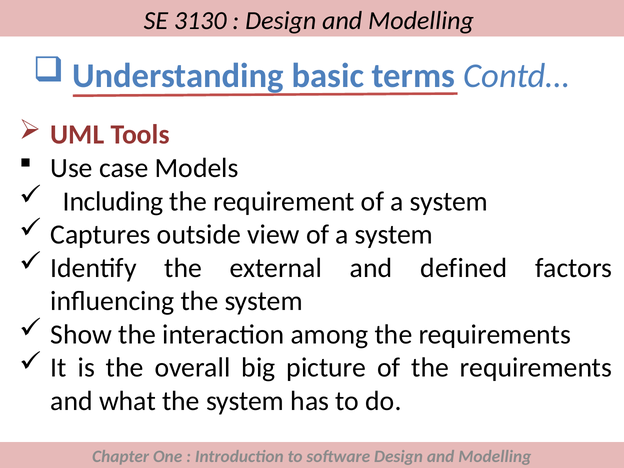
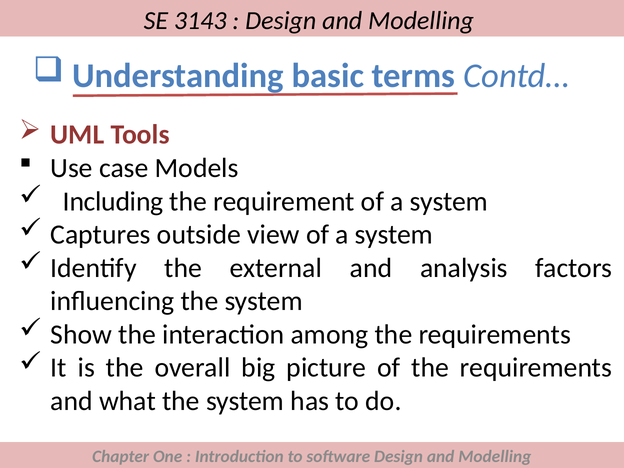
3130: 3130 -> 3143
defined: defined -> analysis
